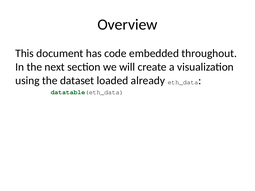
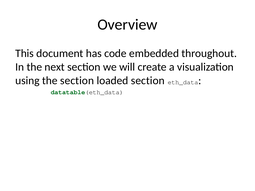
the dataset: dataset -> section
loaded already: already -> section
